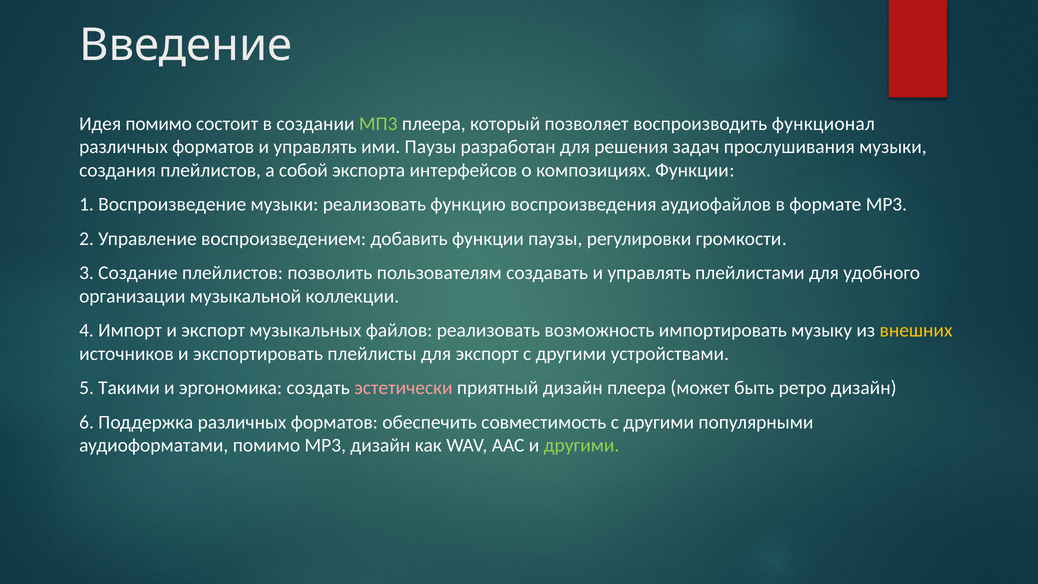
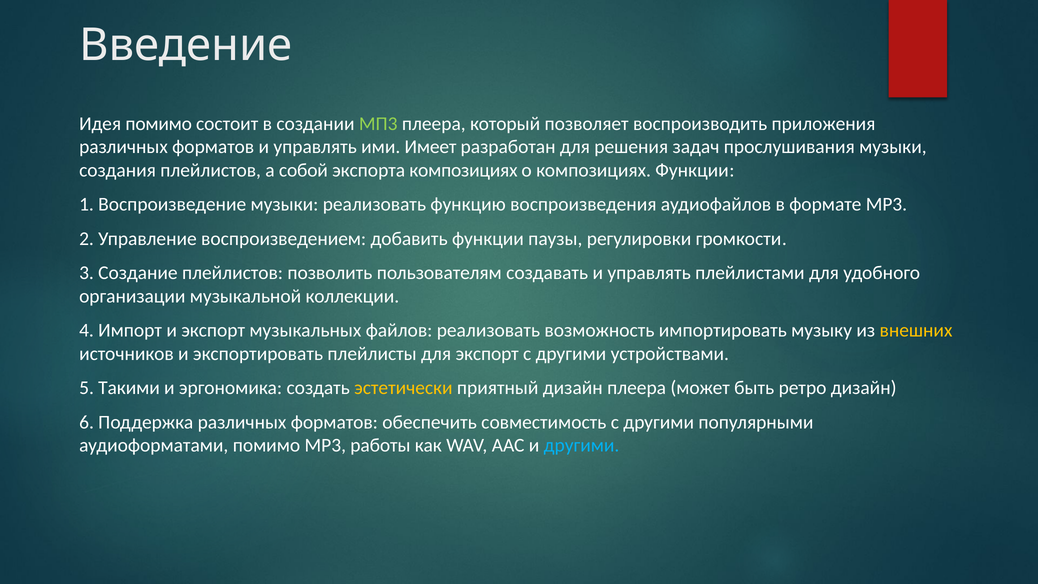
функционал: функционал -> приложения
ими Паузы: Паузы -> Имеет
экспорта интерфейсов: интерфейсов -> композициях
эстетически colour: pink -> yellow
MP3 дизайн: дизайн -> работы
другими at (582, 445) colour: light green -> light blue
